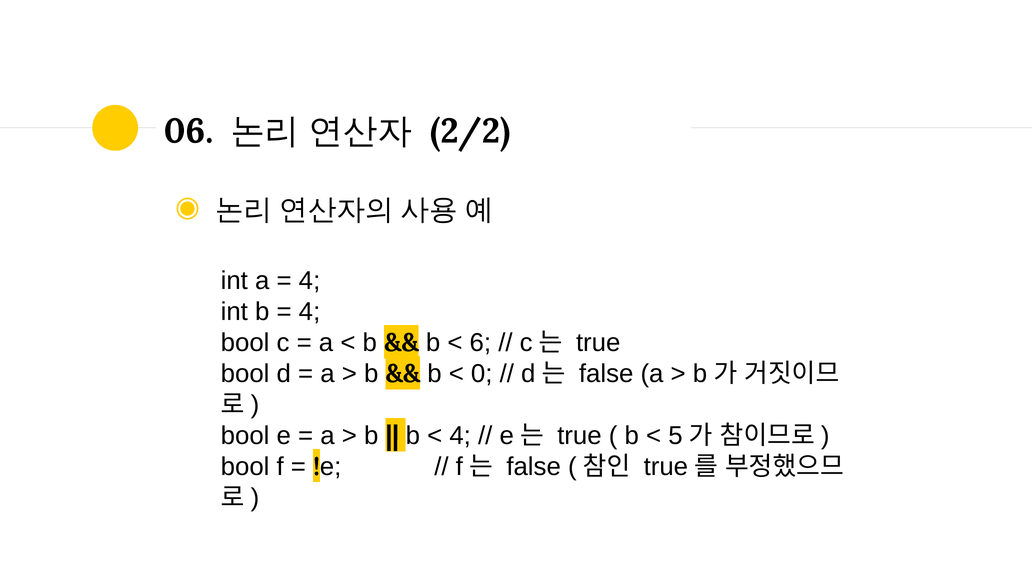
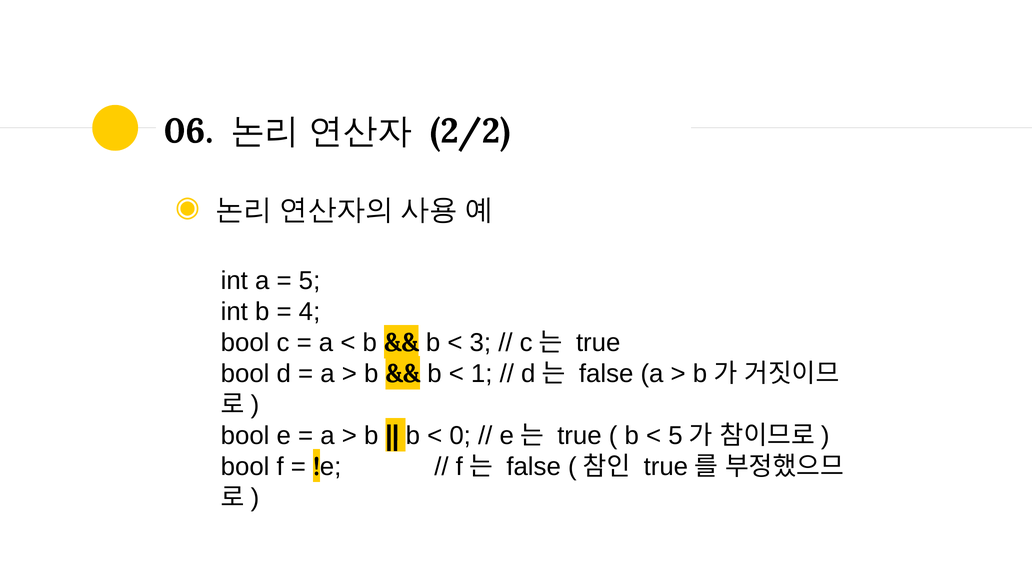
4 at (310, 280): 4 -> 5
6: 6 -> 3
0: 0 -> 1
4 at (460, 435): 4 -> 0
